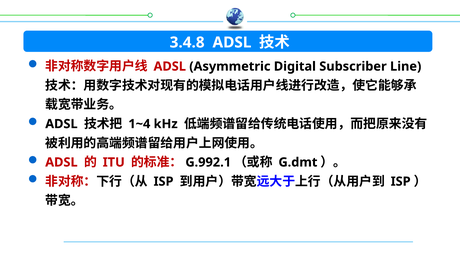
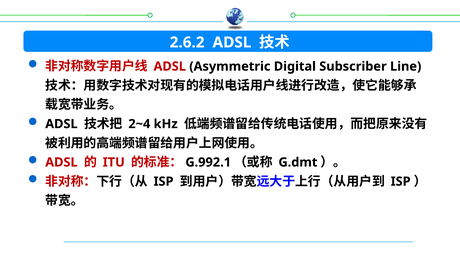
3.4.8: 3.4.8 -> 2.6.2
1~4: 1~4 -> 2~4
